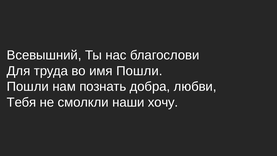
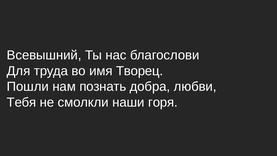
имя Пошли: Пошли -> Творец
хочу: хочу -> горя
